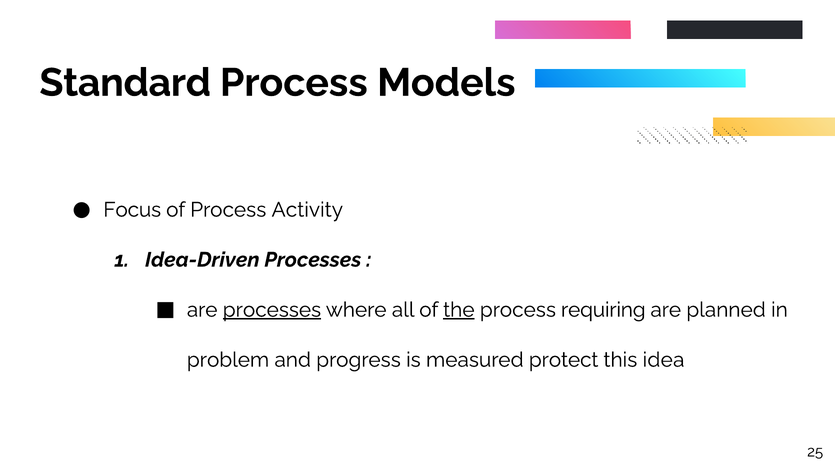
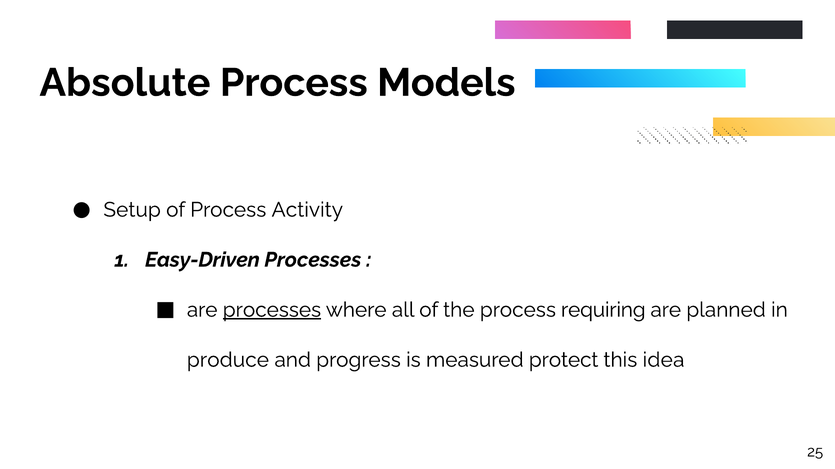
Standard: Standard -> Absolute
Focus: Focus -> Setup
Idea-Driven: Idea-Driven -> Easy-Driven
the underline: present -> none
problem: problem -> produce
